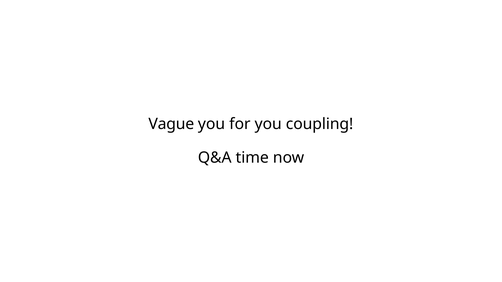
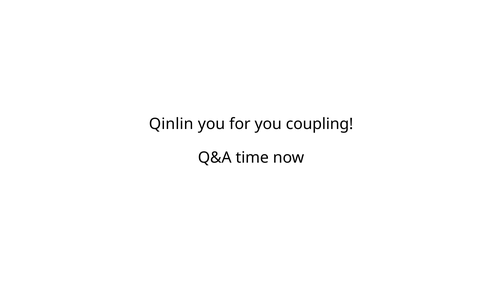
Vague: Vague -> Qinlin
